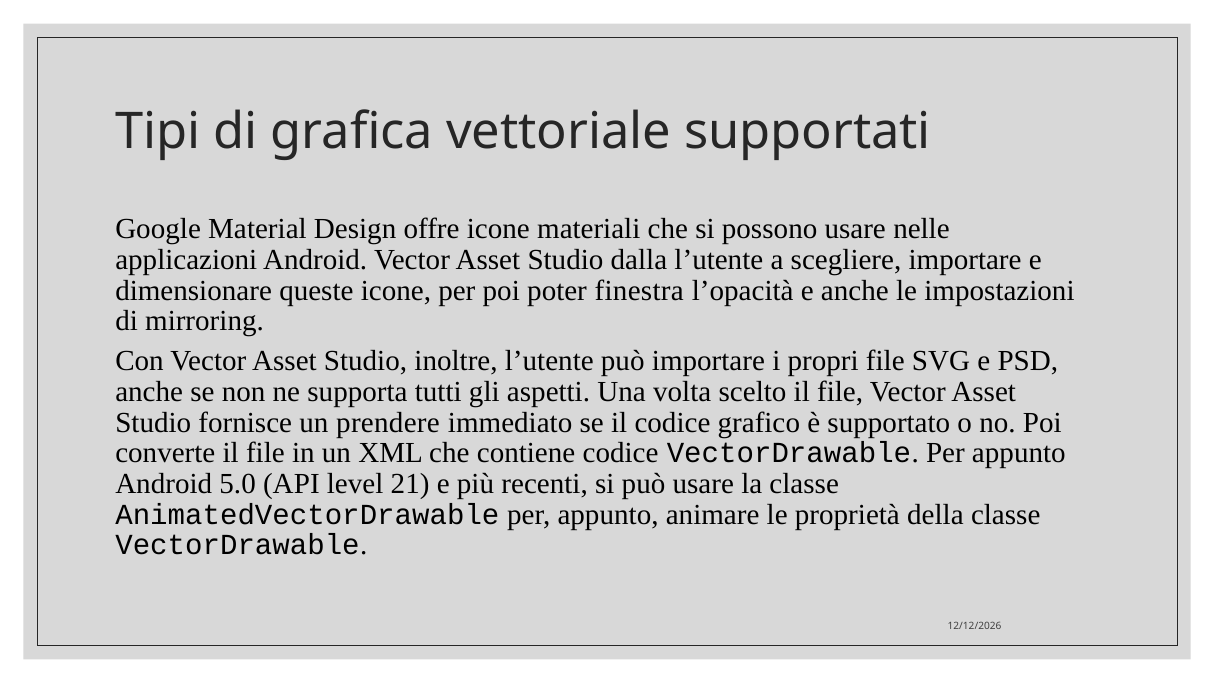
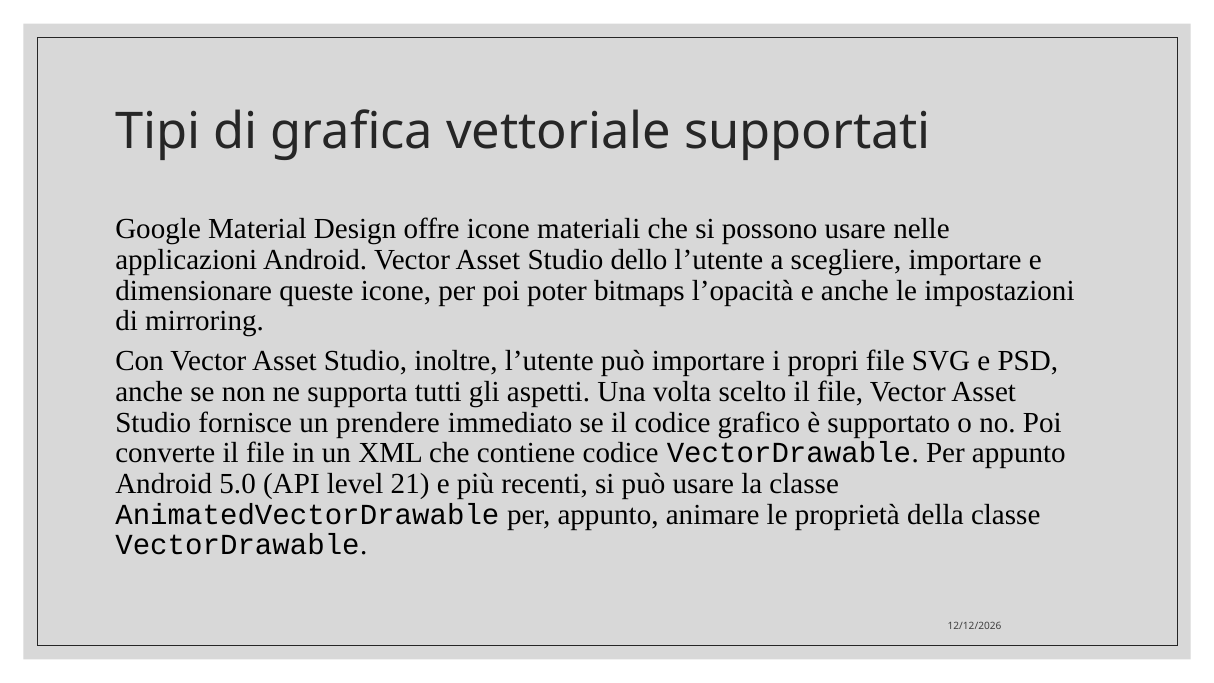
dalla: dalla -> dello
finestra: finestra -> bitmaps
